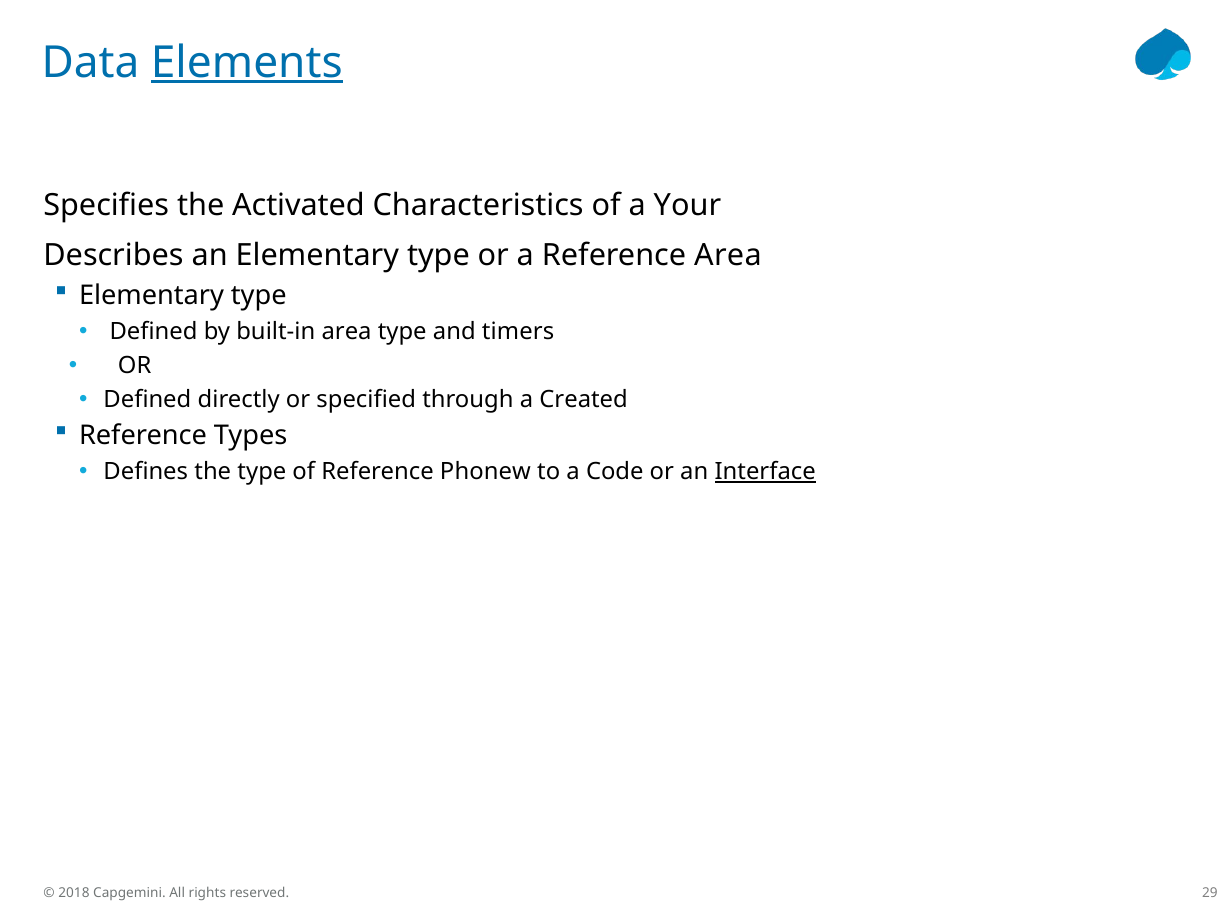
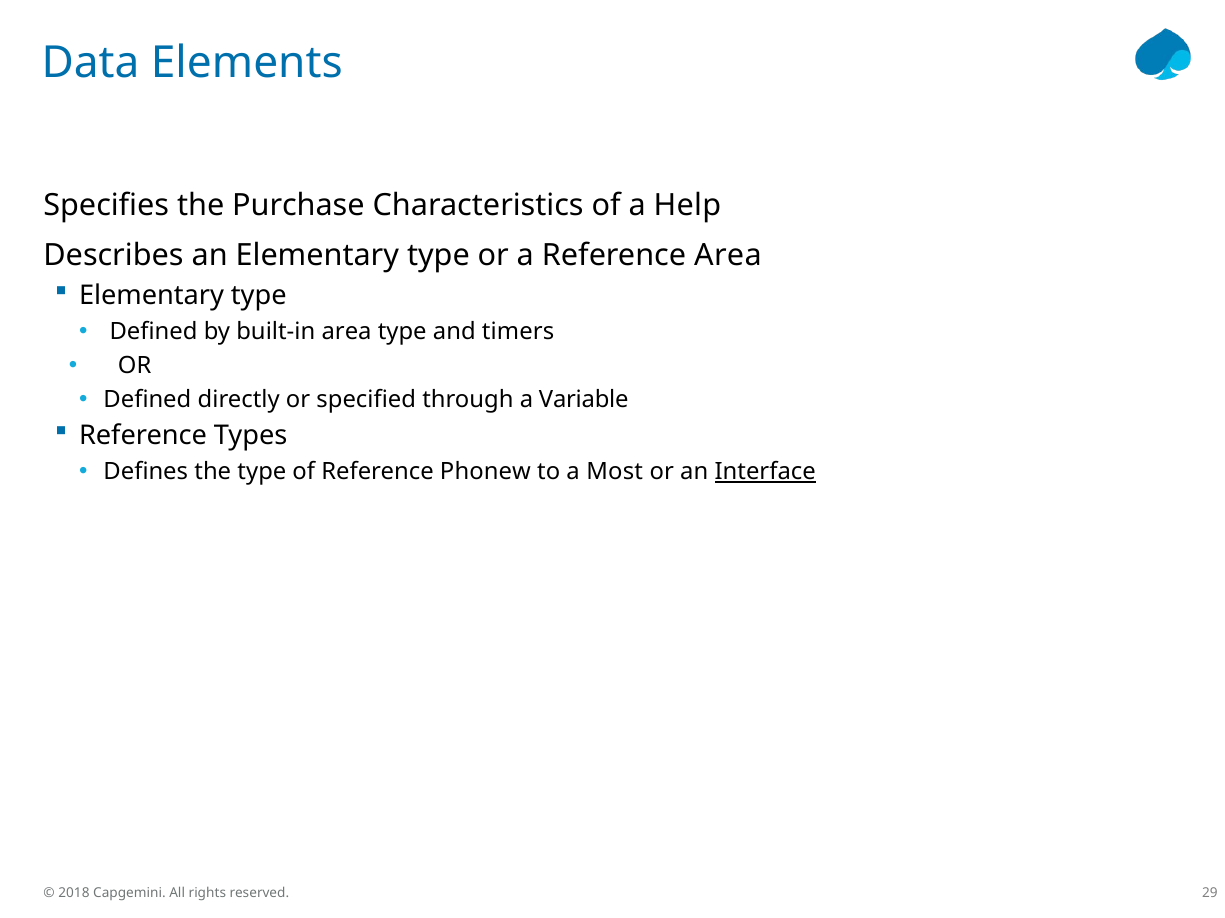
Elements underline: present -> none
Activated: Activated -> Purchase
Your: Your -> Help
Created: Created -> Variable
Code: Code -> Most
